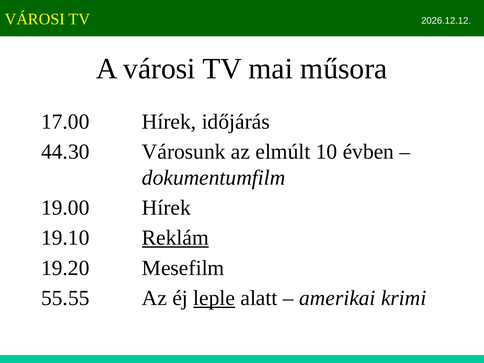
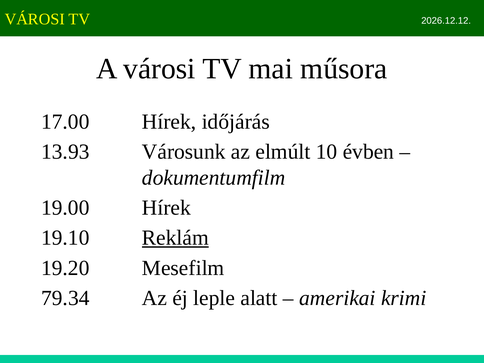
44.30: 44.30 -> 13.93
55.55: 55.55 -> 79.34
leple underline: present -> none
